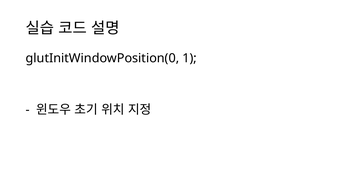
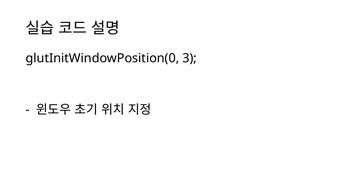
1: 1 -> 3
